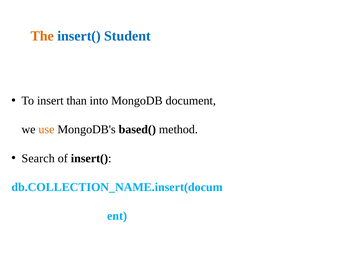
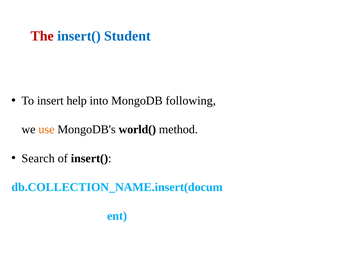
The colour: orange -> red
than: than -> help
document: document -> following
based(: based( -> world(
